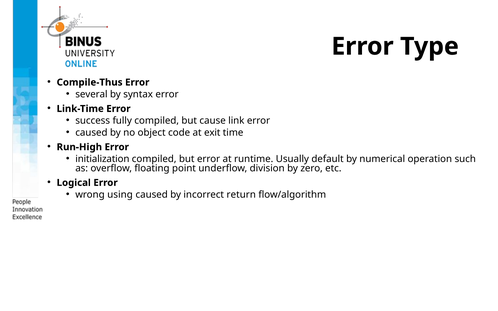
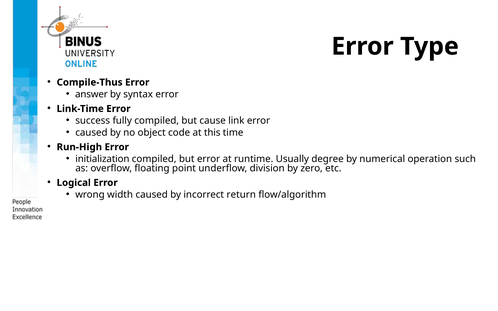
several: several -> answer
exit: exit -> this
default: default -> degree
using: using -> width
